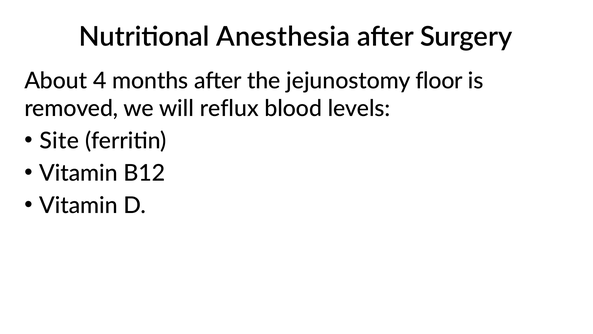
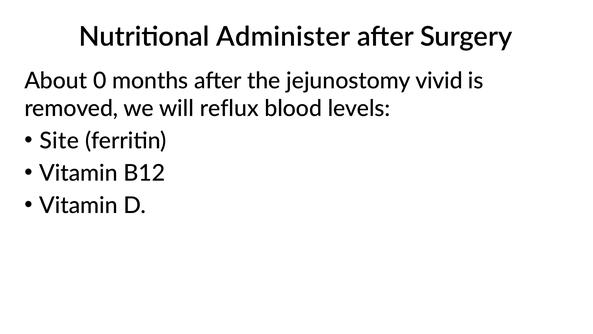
Anesthesia: Anesthesia -> Administer
4: 4 -> 0
floor: floor -> vivid
